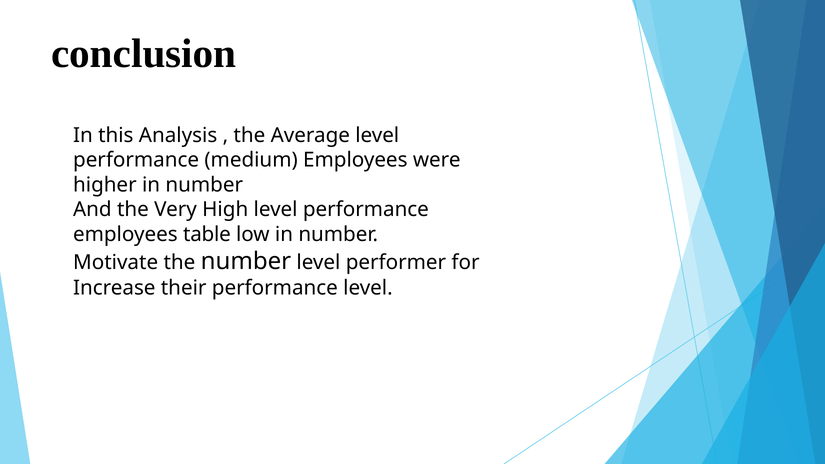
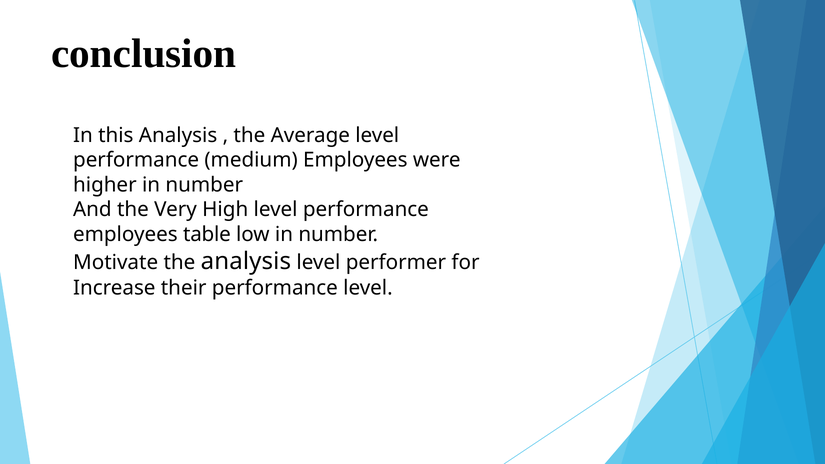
the number: number -> analysis
